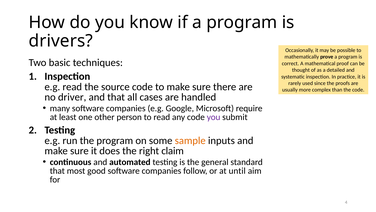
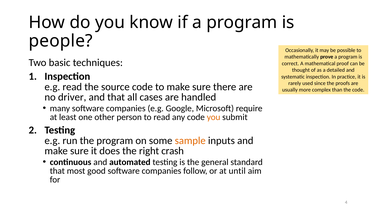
drivers: drivers -> people
you at (214, 117) colour: purple -> orange
claim: claim -> crash
